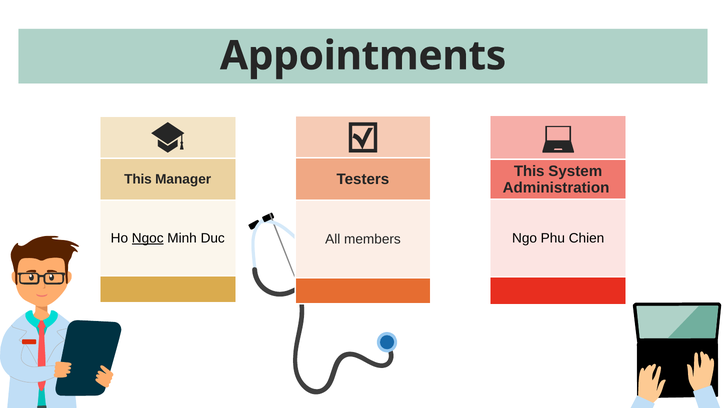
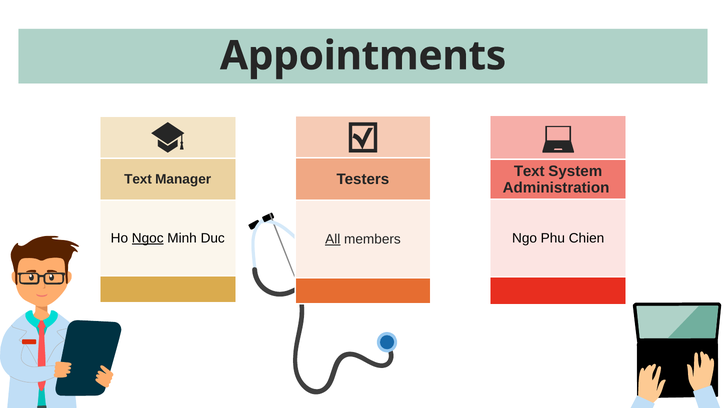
This at (529, 171): This -> Text
This at (138, 180): This -> Text
All underline: none -> present
